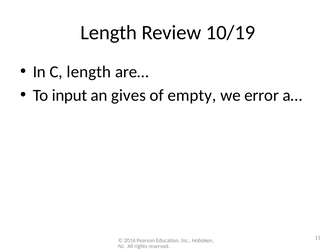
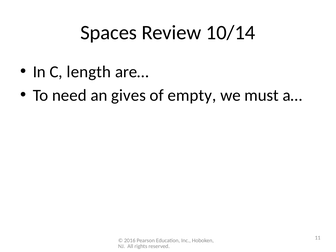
Length at (109, 33): Length -> Spaces
10/19: 10/19 -> 10/14
input: input -> need
error: error -> must
